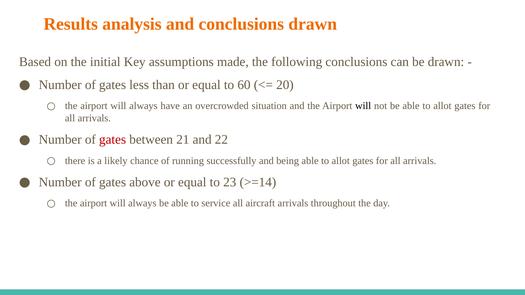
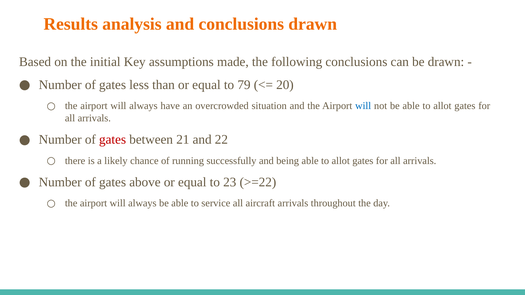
60: 60 -> 79
will at (363, 106) colour: black -> blue
>=14: >=14 -> >=22
